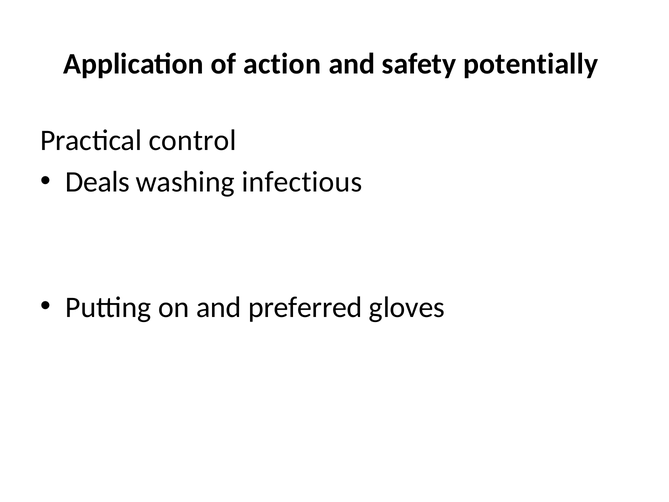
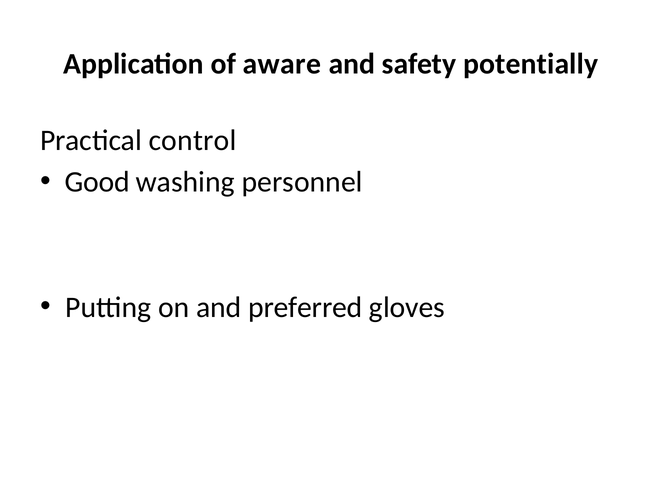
action: action -> aware
Deals: Deals -> Good
infectious: infectious -> personnel
